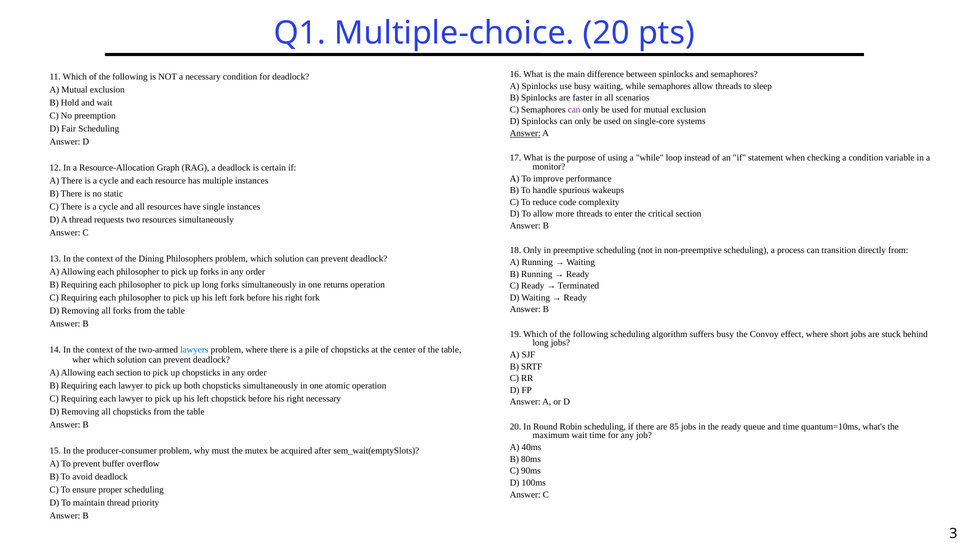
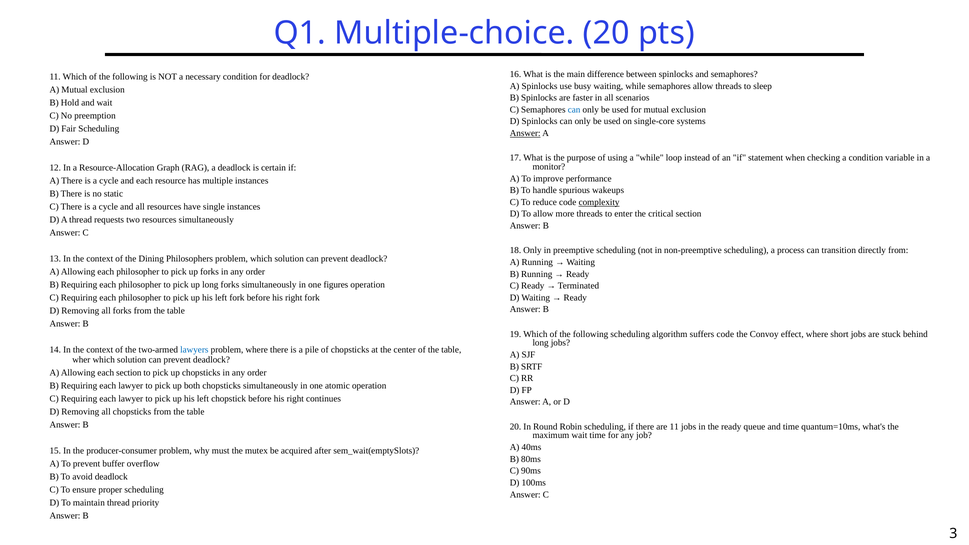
can at (574, 110) colour: purple -> blue
complexity underline: none -> present
returns: returns -> figures
suffers busy: busy -> code
right necessary: necessary -> continues
are 85: 85 -> 11
